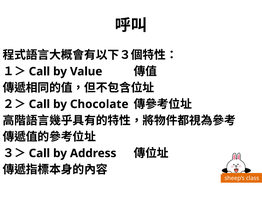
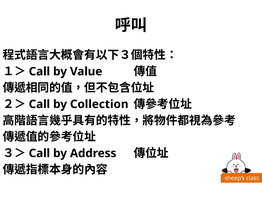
Chocolate: Chocolate -> Collection
